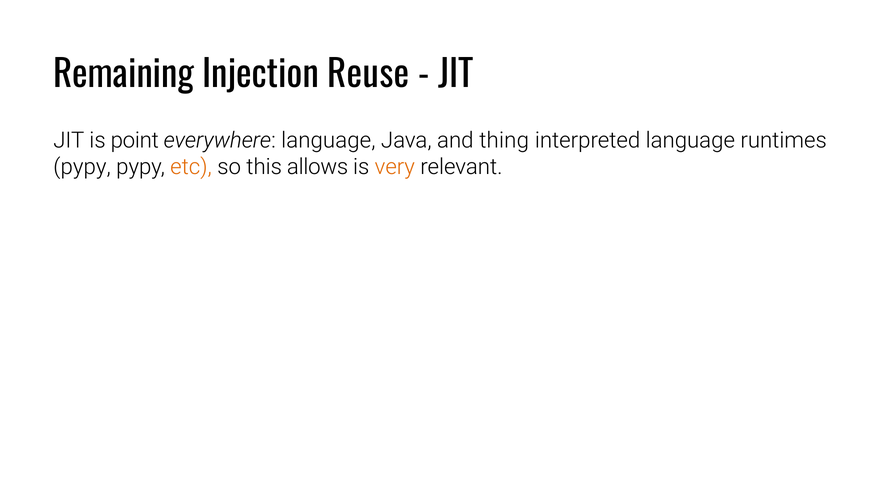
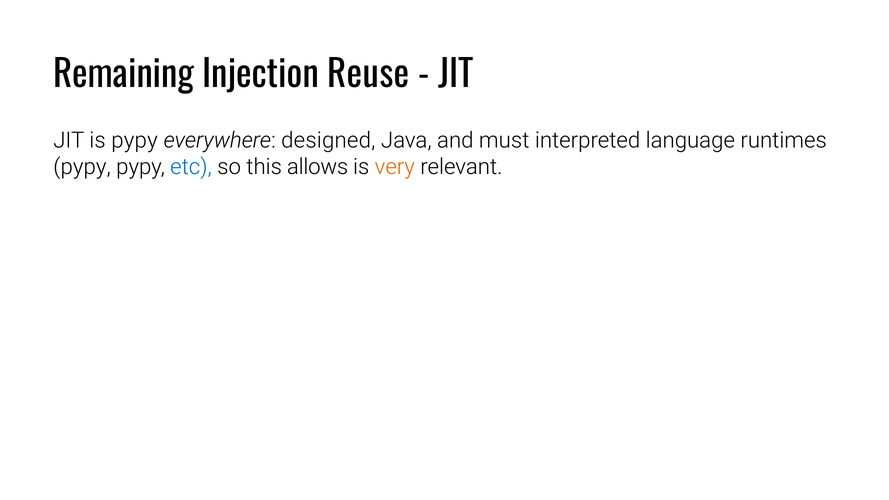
is point: point -> pypy
everywhere language: language -> designed
thing: thing -> must
etc colour: orange -> blue
